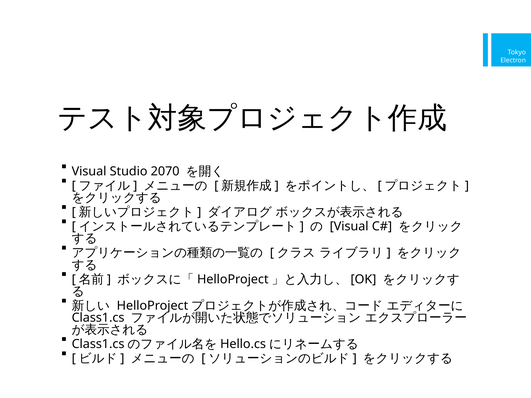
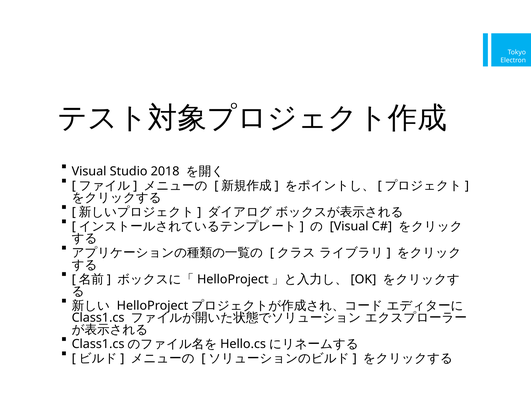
2070: 2070 -> 2018
